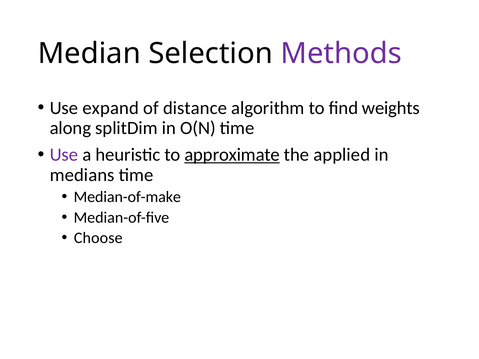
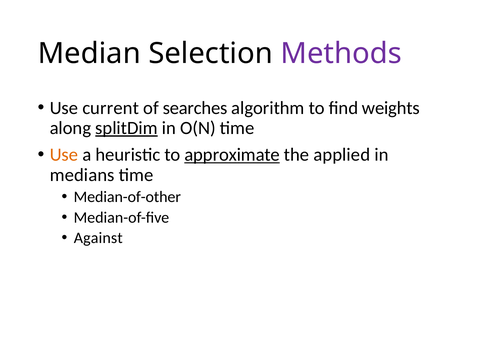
expand: expand -> current
distance: distance -> searches
splitDim underline: none -> present
Use at (64, 155) colour: purple -> orange
Median-of-make: Median-of-make -> Median-of-other
Choose: Choose -> Against
